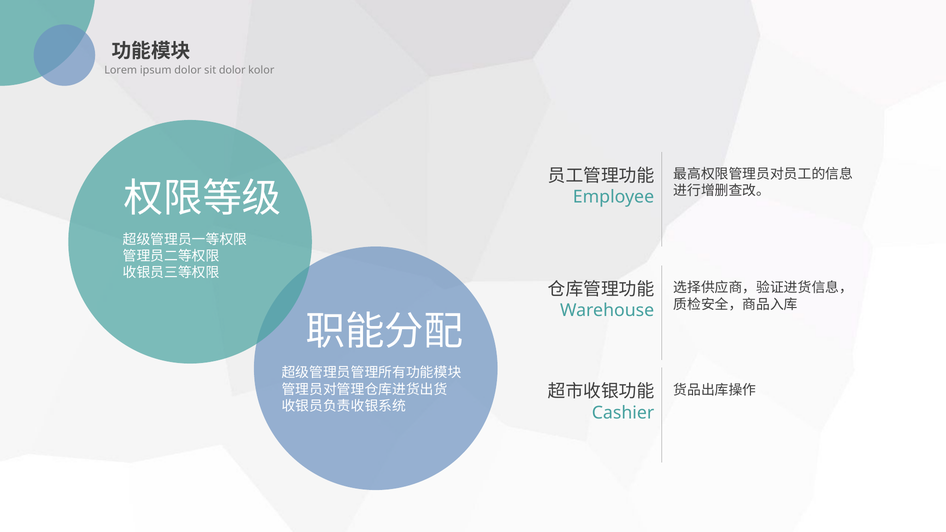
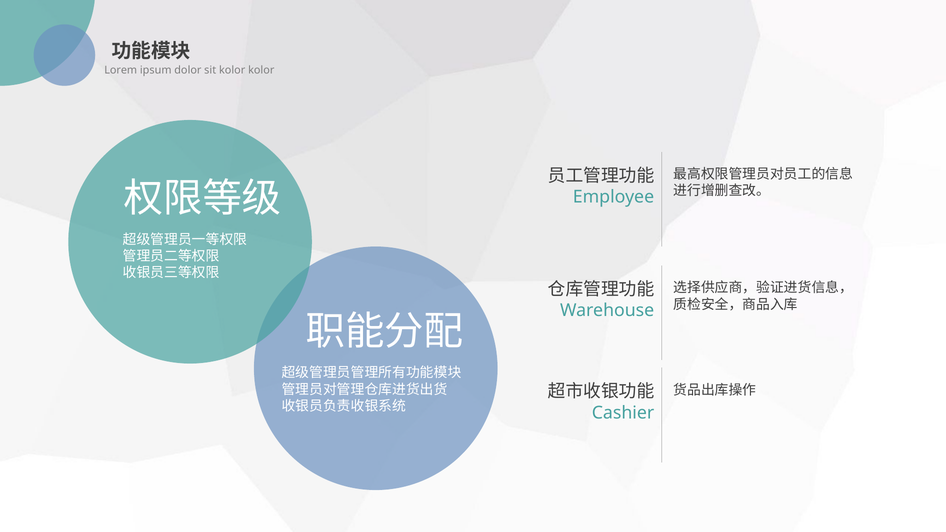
sit dolor: dolor -> kolor
